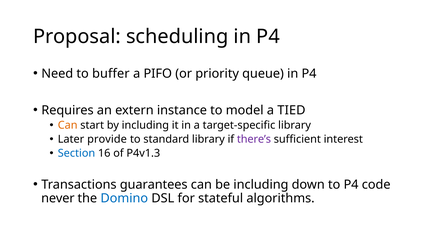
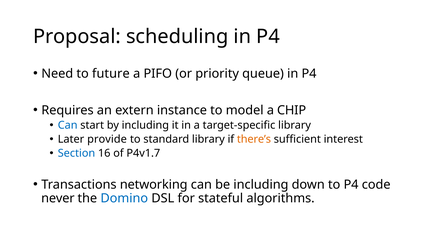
buffer: buffer -> future
TIED: TIED -> CHIP
Can at (68, 125) colour: orange -> blue
there’s colour: purple -> orange
P4v1.3: P4v1.3 -> P4v1.7
guarantees: guarantees -> networking
